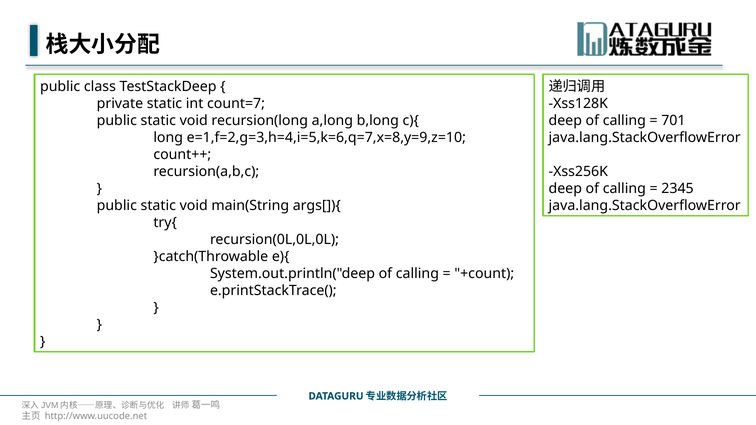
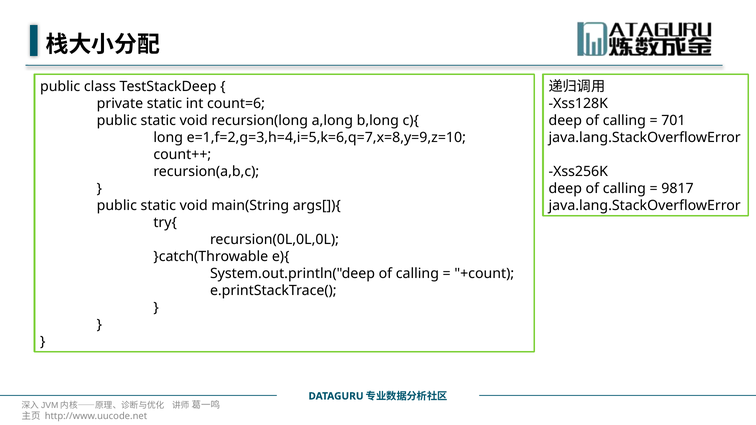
count=7: count=7 -> count=6
2345: 2345 -> 9817
